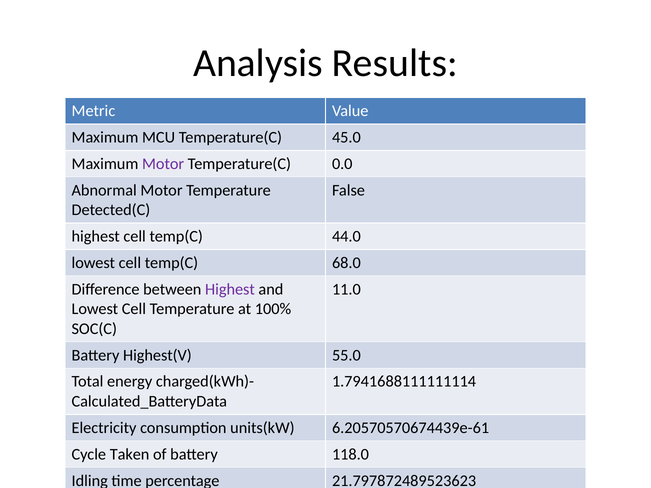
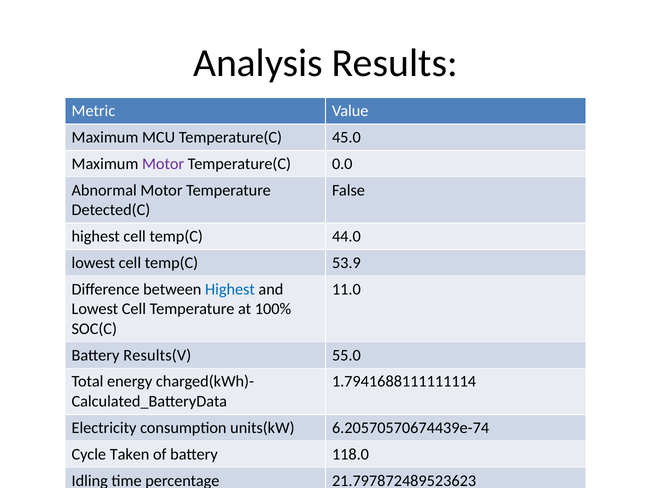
68.0: 68.0 -> 53.9
Highest at (230, 289) colour: purple -> blue
Highest(V: Highest(V -> Results(V
6.20570570674439e-61: 6.20570570674439e-61 -> 6.20570570674439e-74
